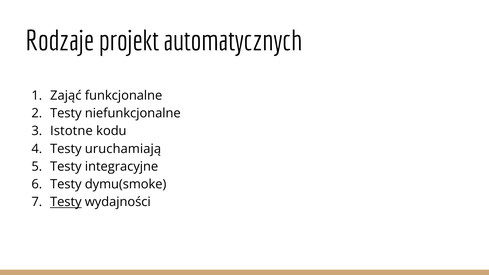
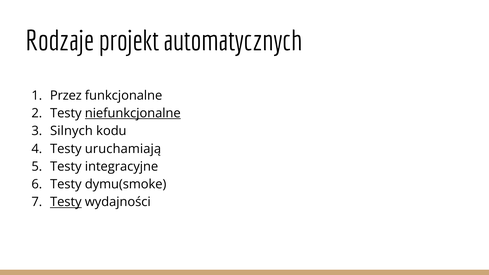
Zająć: Zająć -> Przez
niefunkcjonalne underline: none -> present
Istotne: Istotne -> Silnych
